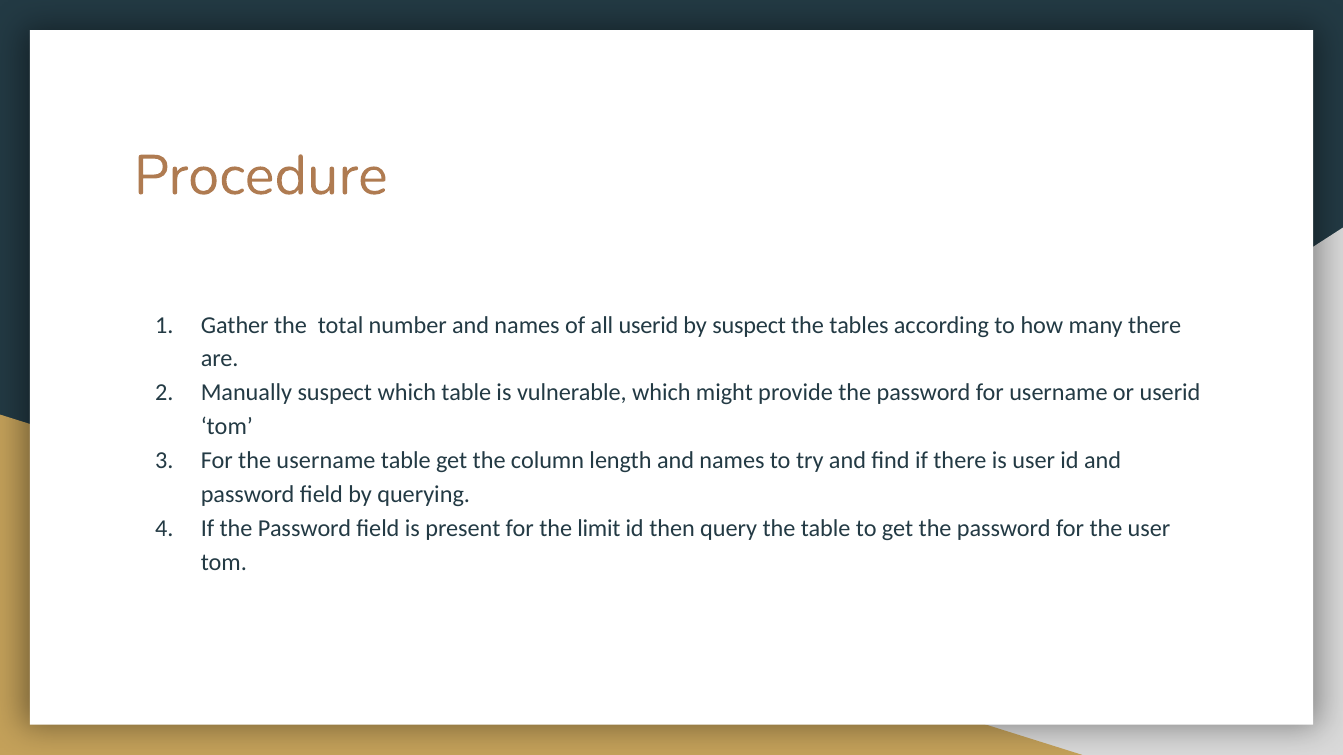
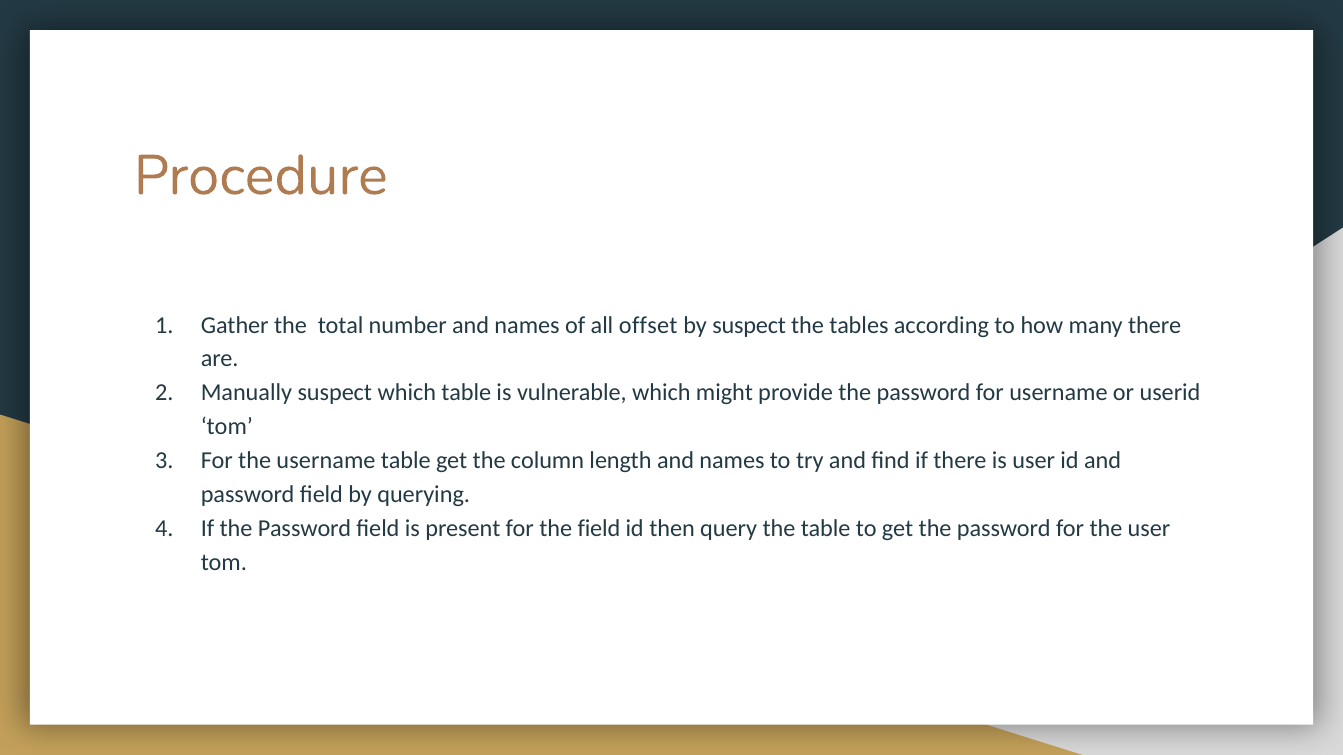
all userid: userid -> offset
the limit: limit -> field
